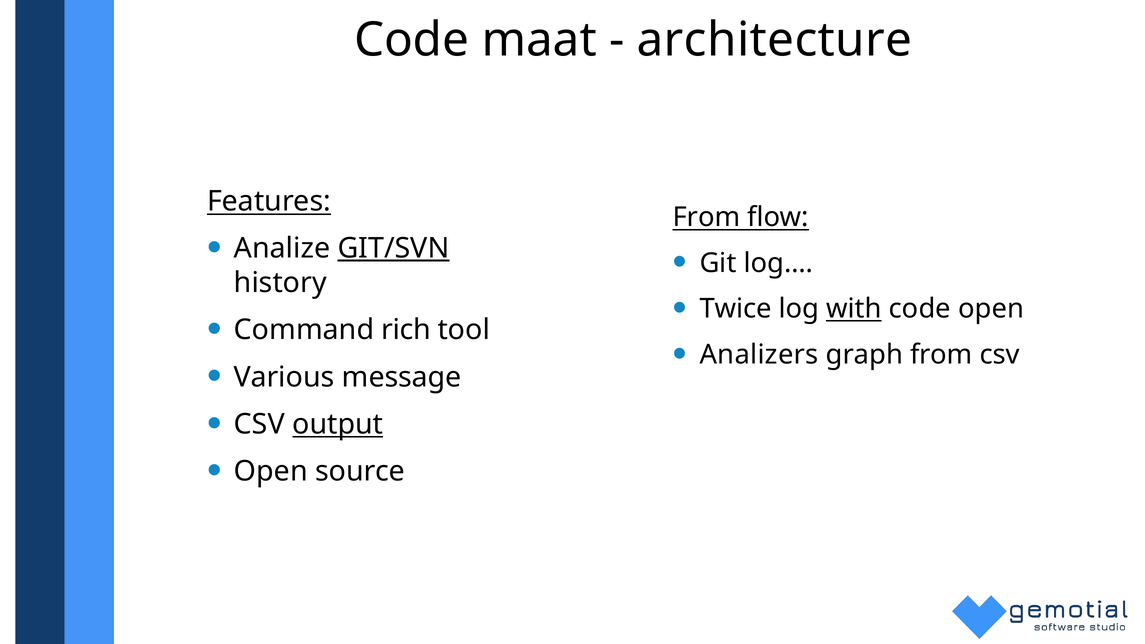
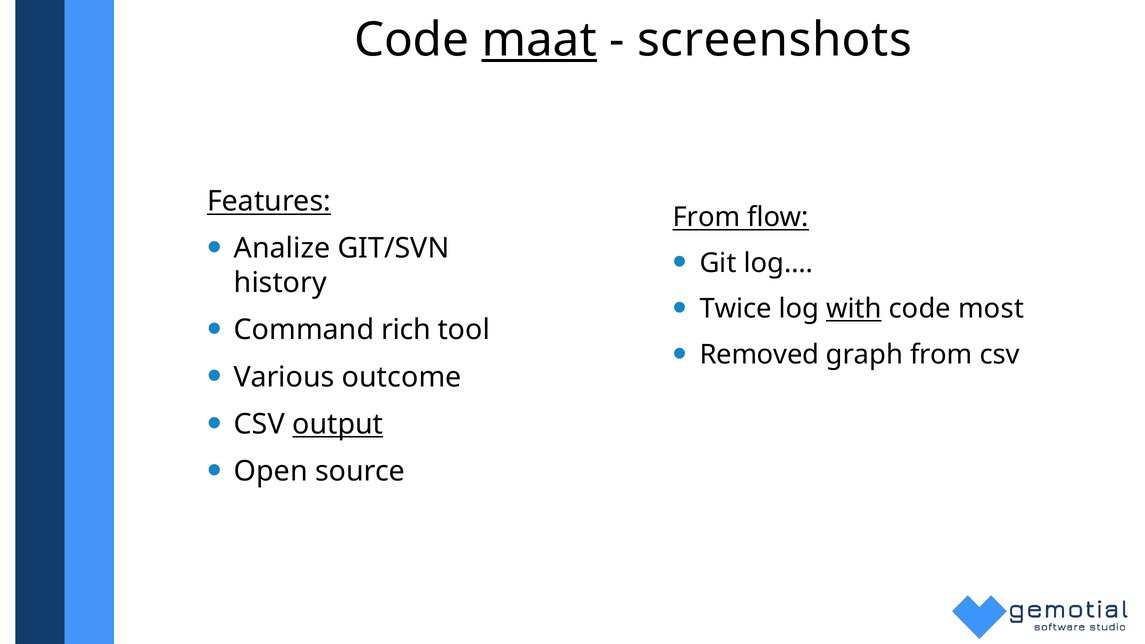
maat underline: none -> present
architecture: architecture -> screenshots
GIT/SVN underline: present -> none
code open: open -> most
Analizers: Analizers -> Removed
message: message -> outcome
